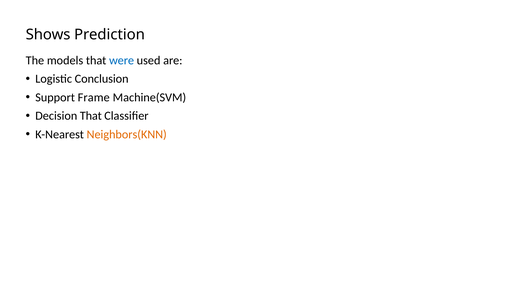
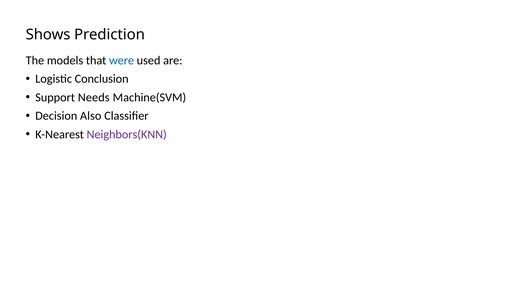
Frame: Frame -> Needs
Decision That: That -> Also
Neighbors(KNN colour: orange -> purple
